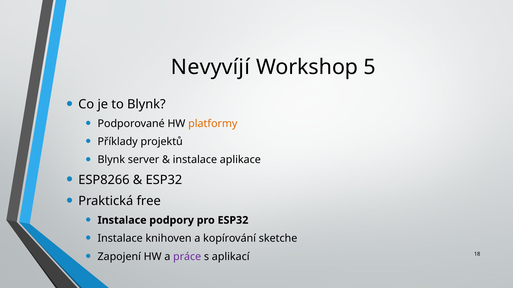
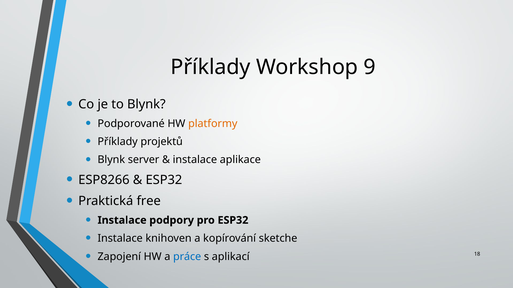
Nevyvíjí at (210, 67): Nevyvíjí -> Příklady
5: 5 -> 9
práce colour: purple -> blue
